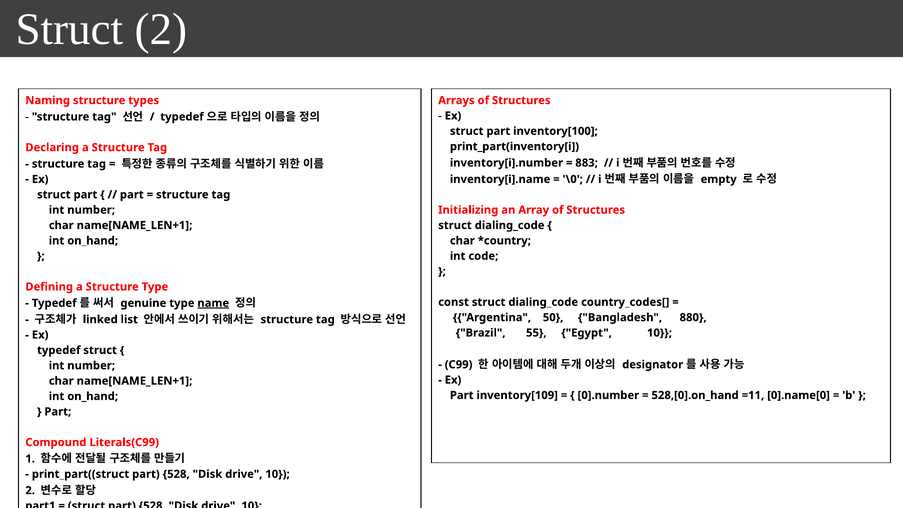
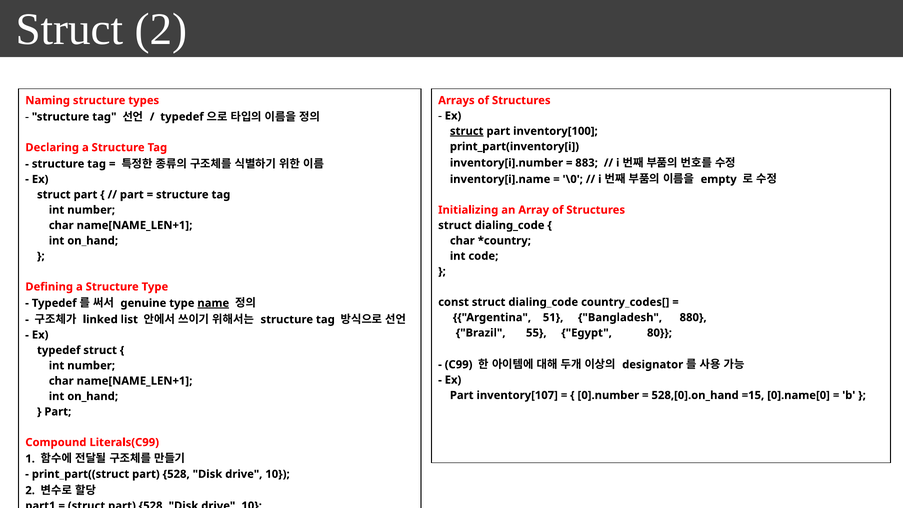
struct at (467, 131) underline: none -> present
50: 50 -> 51
Egypt 10: 10 -> 80
inventory[109: inventory[109 -> inventory[107
=11: =11 -> =15
